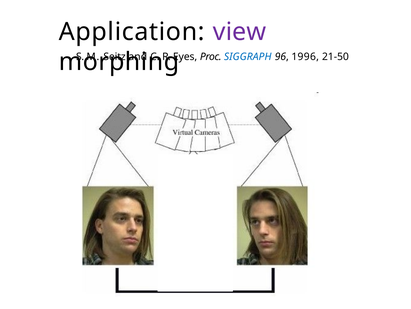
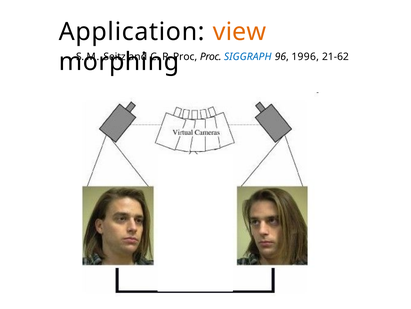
view colour: purple -> orange
Eyes at (185, 57): Eyes -> Proc
21-50: 21-50 -> 21-62
